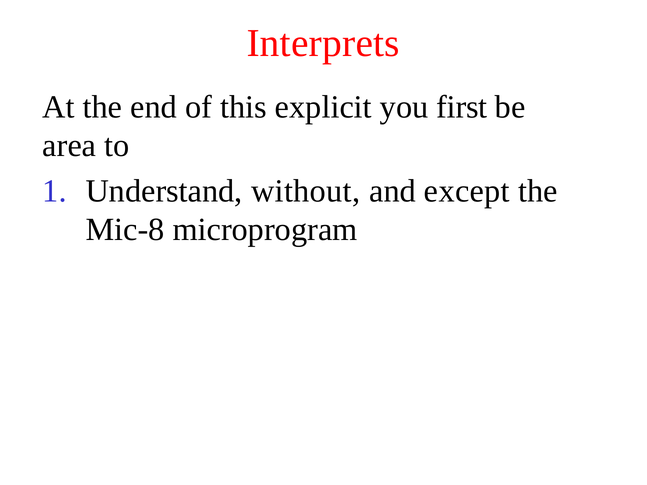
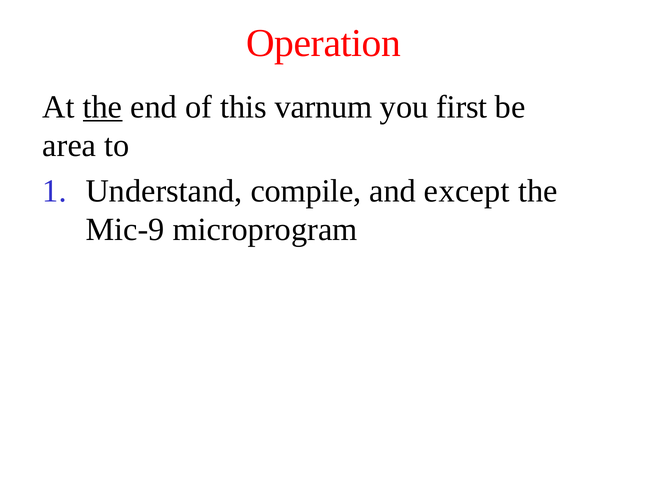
Interprets: Interprets -> Operation
the at (103, 107) underline: none -> present
explicit: explicit -> varnum
without: without -> compile
Mic-8: Mic-8 -> Mic-9
